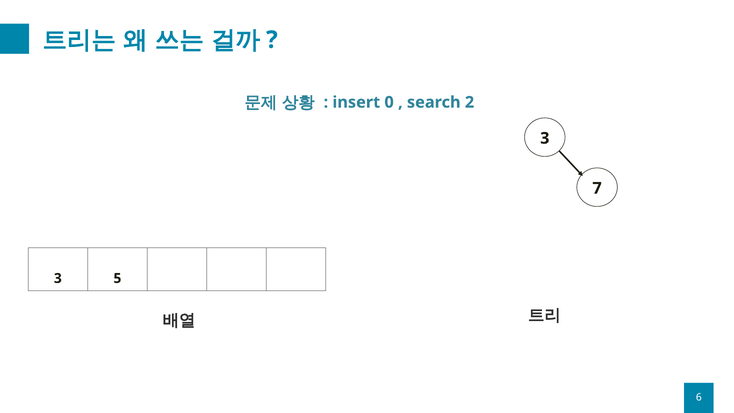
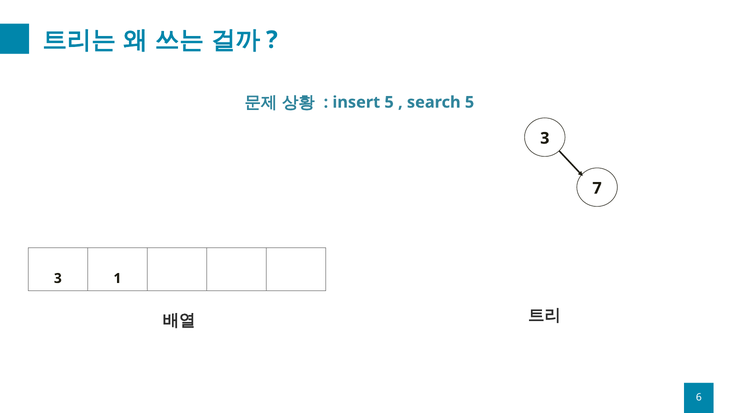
insert 0: 0 -> 5
search 2: 2 -> 5
5: 5 -> 1
